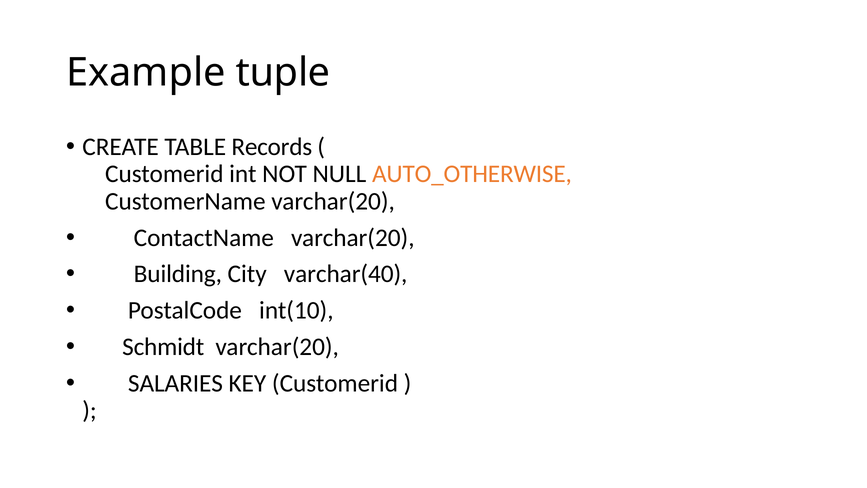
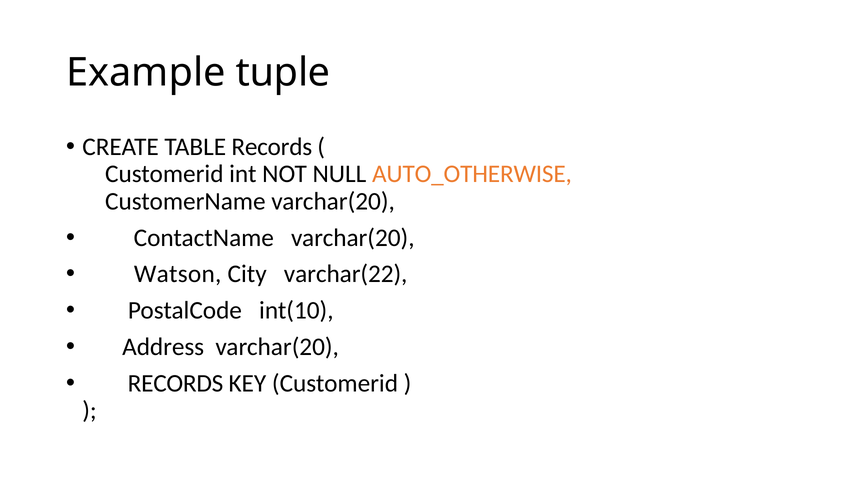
Building: Building -> Watson
varchar(40: varchar(40 -> varchar(22
Schmidt: Schmidt -> Address
SALARIES at (175, 383): SALARIES -> RECORDS
